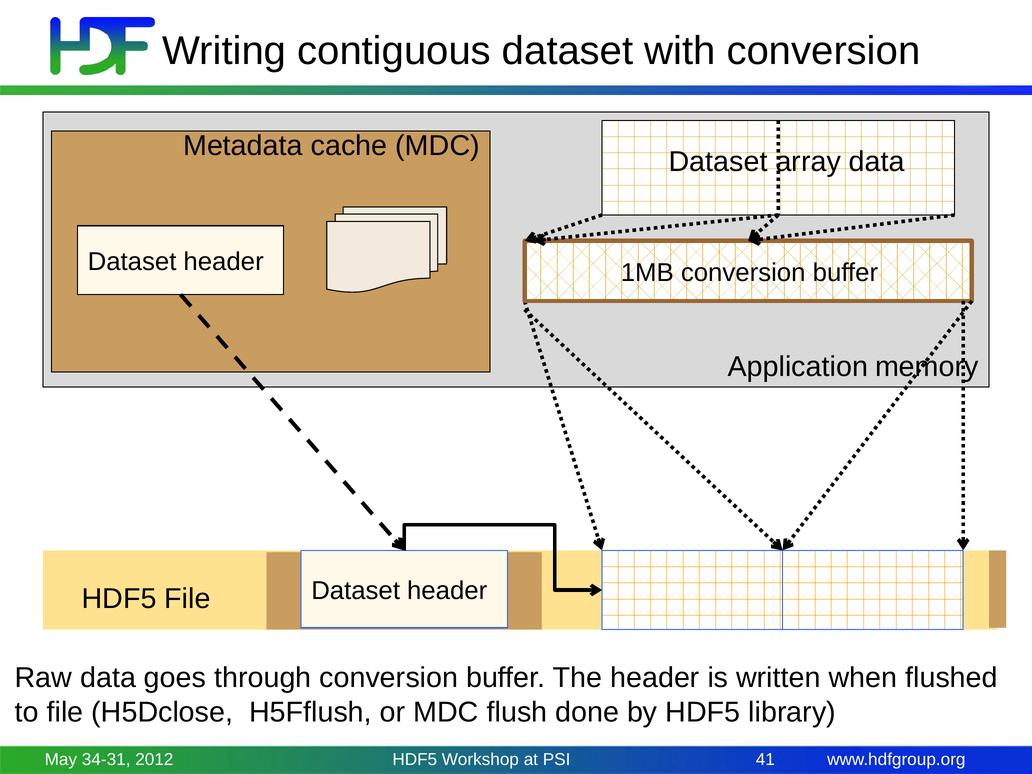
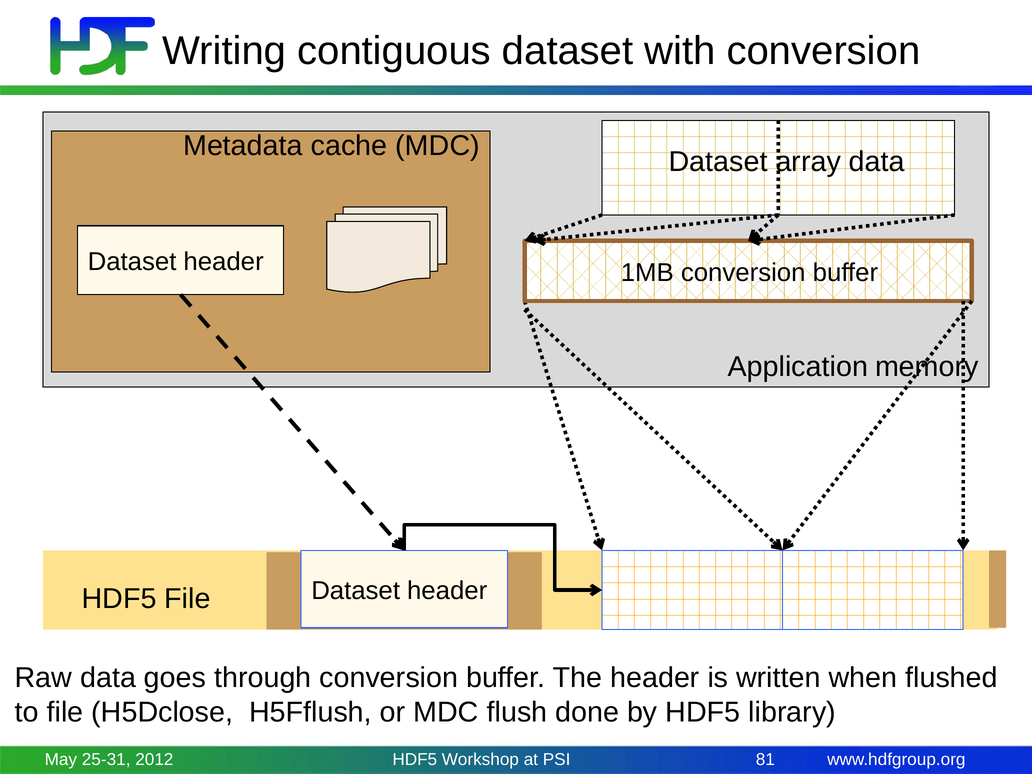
34-31: 34-31 -> 25-31
41: 41 -> 81
